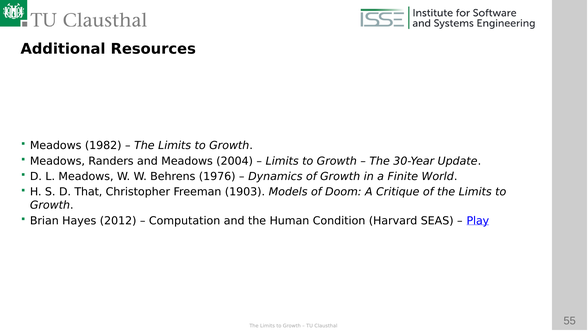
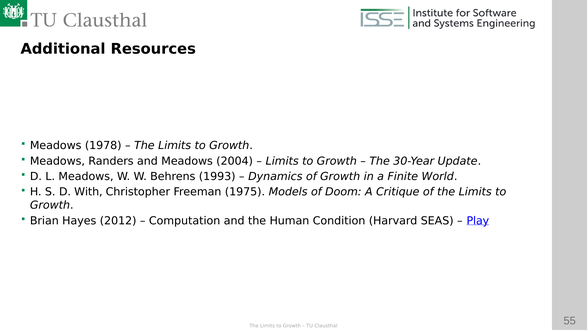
1982: 1982 -> 1978
1976: 1976 -> 1993
That: That -> With
1903: 1903 -> 1975
